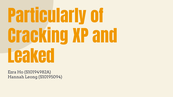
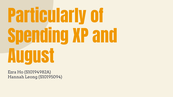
Cracking: Cracking -> Spending
Leaked: Leaked -> August
